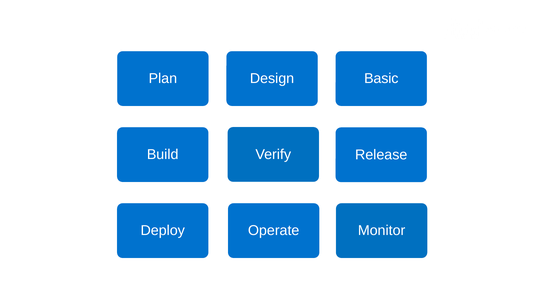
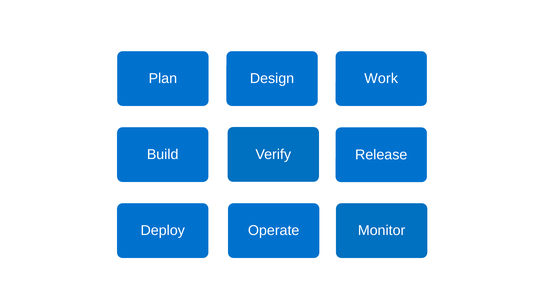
Basic: Basic -> Work
